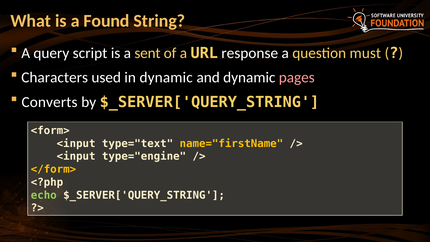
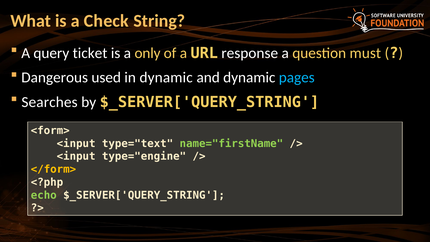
Found: Found -> Check
script: script -> ticket
sent: sent -> only
Characters: Characters -> Dangerous
pages colour: pink -> light blue
Converts: Converts -> Searches
name="firstName colour: yellow -> light green
